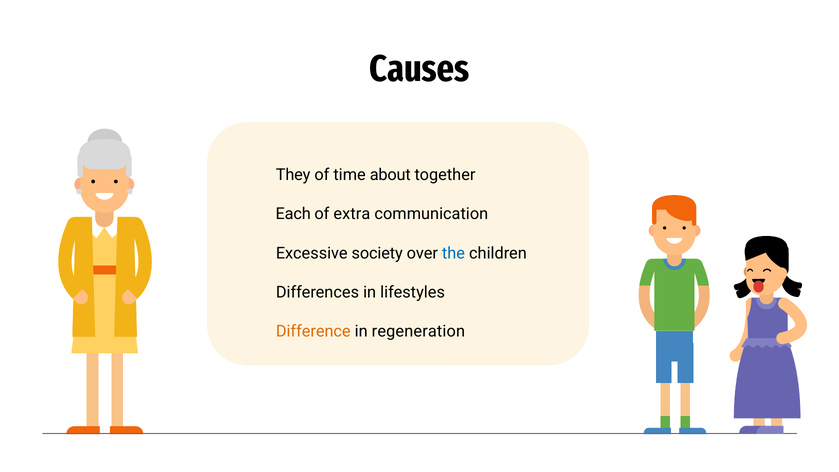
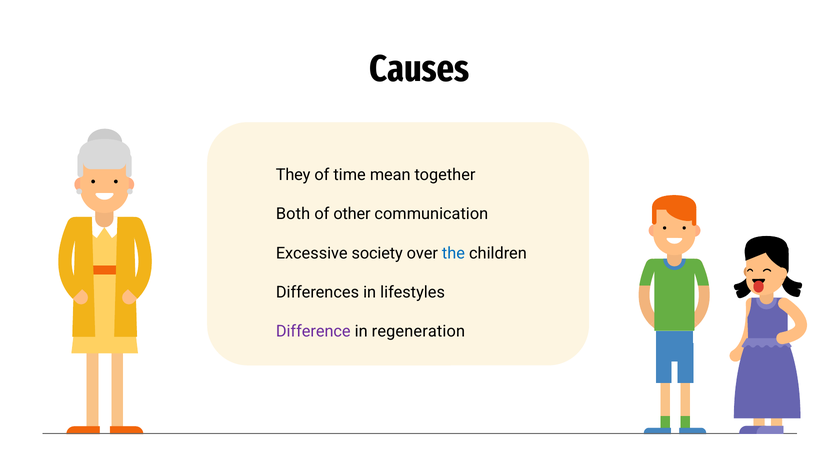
about: about -> mean
Each: Each -> Both
extra: extra -> other
Difference colour: orange -> purple
